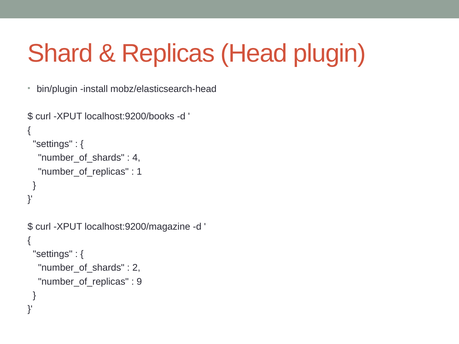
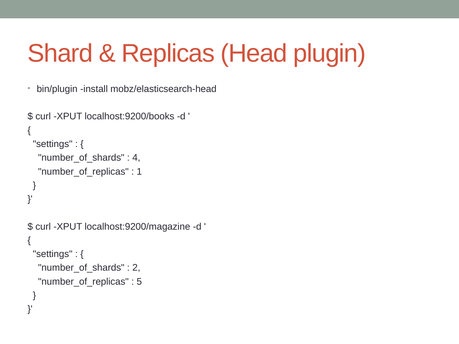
9: 9 -> 5
